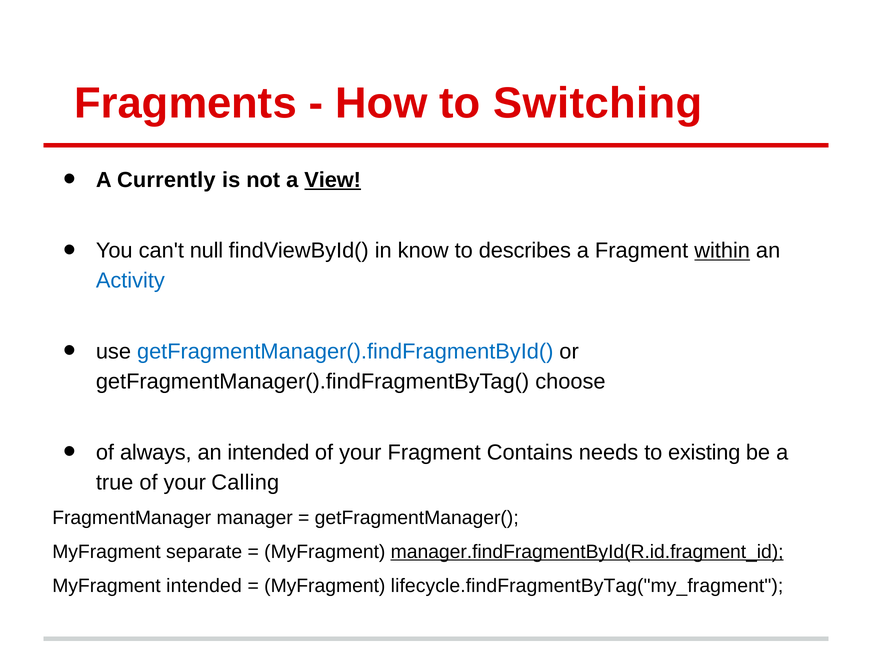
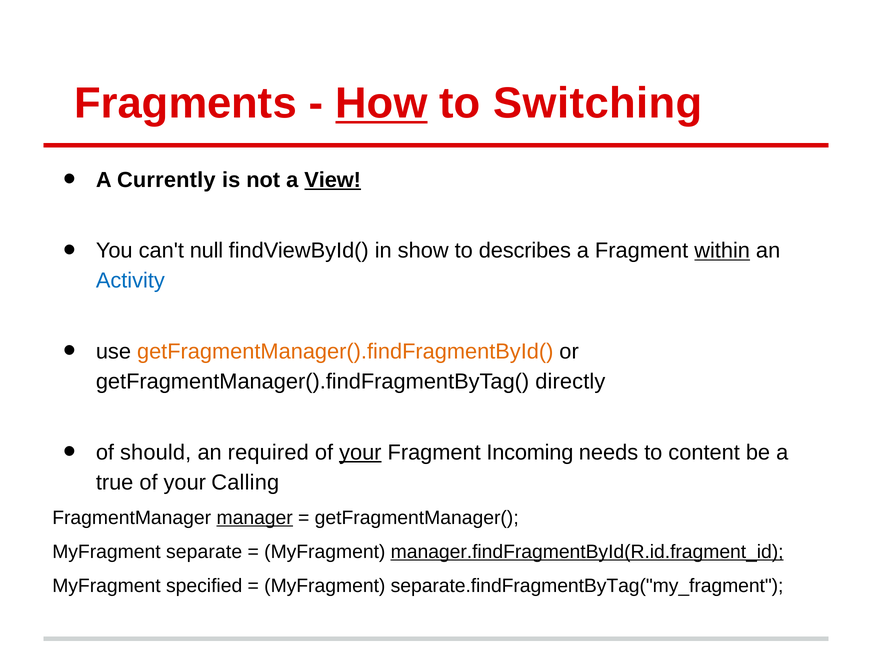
How underline: none -> present
know: know -> show
getFragmentManager().findFragmentById( colour: blue -> orange
choose: choose -> directly
always: always -> should
an intended: intended -> required
your at (360, 452) underline: none -> present
Contains: Contains -> Incoming
existing: existing -> content
manager underline: none -> present
MyFragment intended: intended -> specified
lifecycle.findFragmentByTag("my_fragment: lifecycle.findFragmentByTag("my_fragment -> separate.findFragmentByTag("my_fragment
